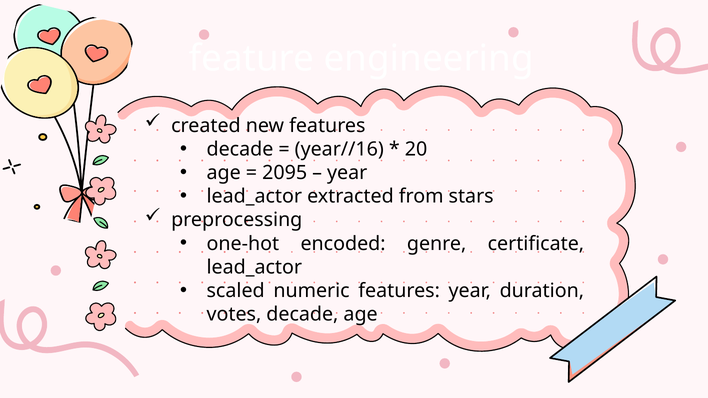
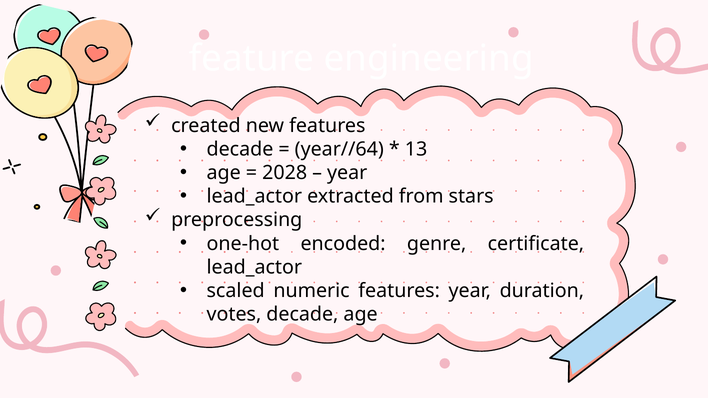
year//16: year//16 -> year//64
20: 20 -> 13
2095: 2095 -> 2028
